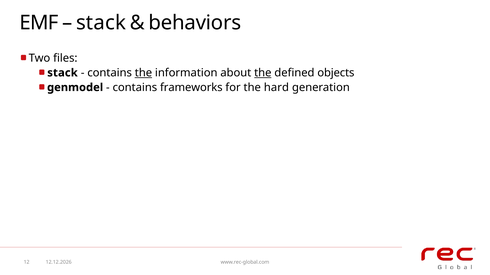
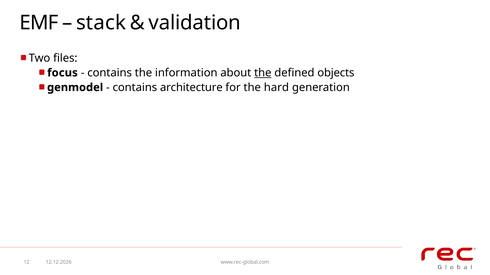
behaviors: behaviors -> validation
stack at (62, 73): stack -> focus
the at (143, 73) underline: present -> none
frameworks: frameworks -> architecture
